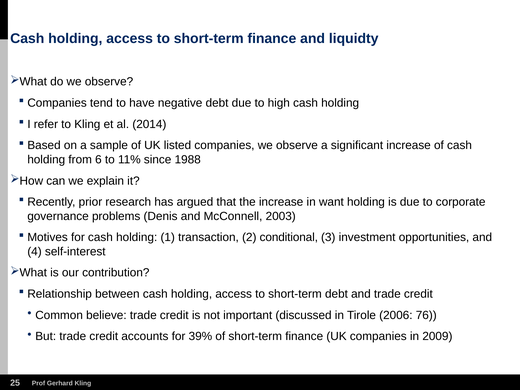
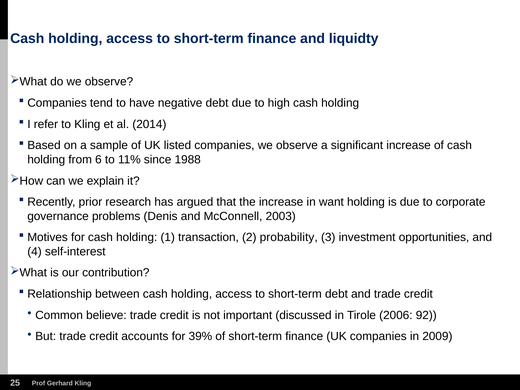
conditional: conditional -> probability
76: 76 -> 92
